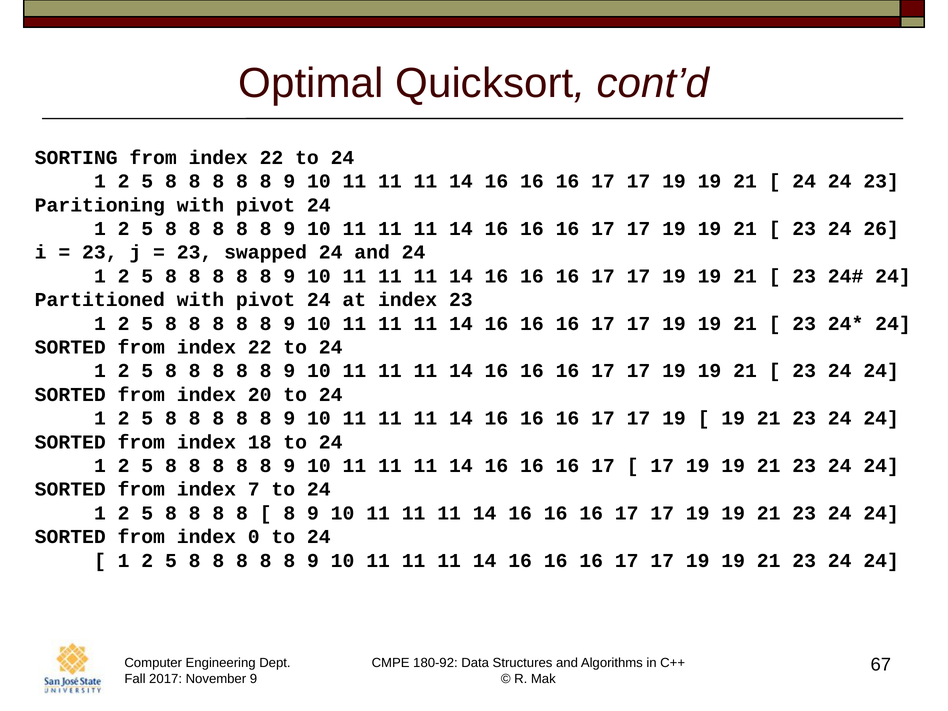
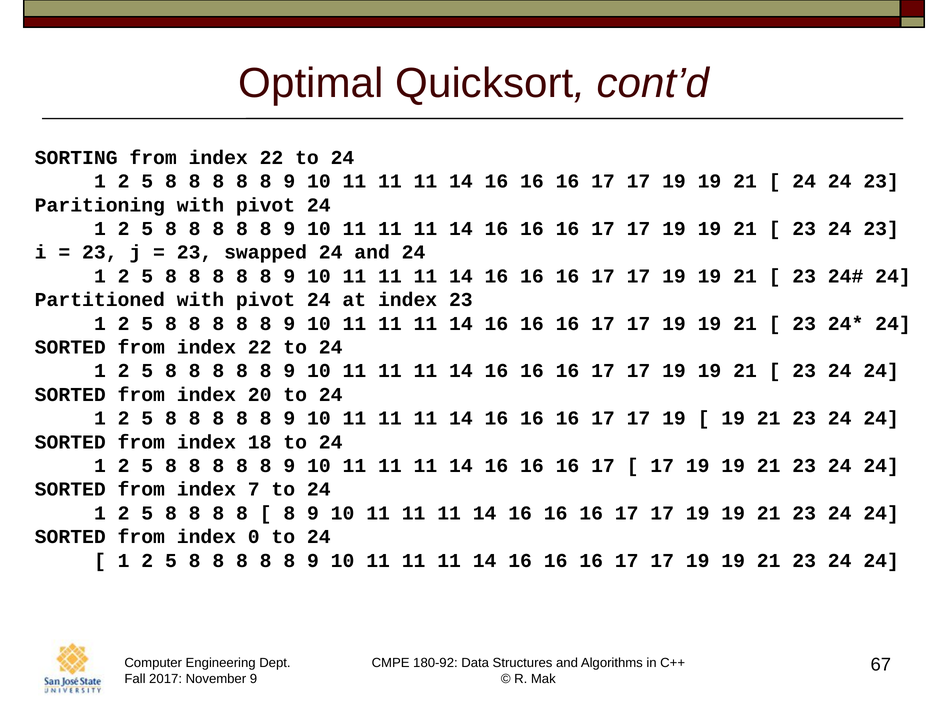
23 24 26: 26 -> 23
